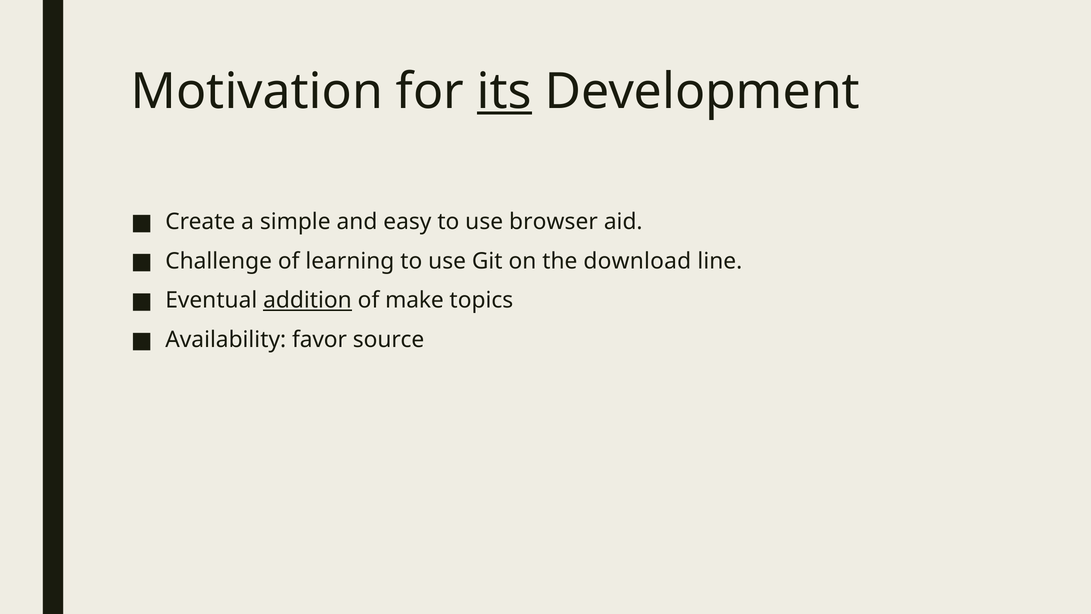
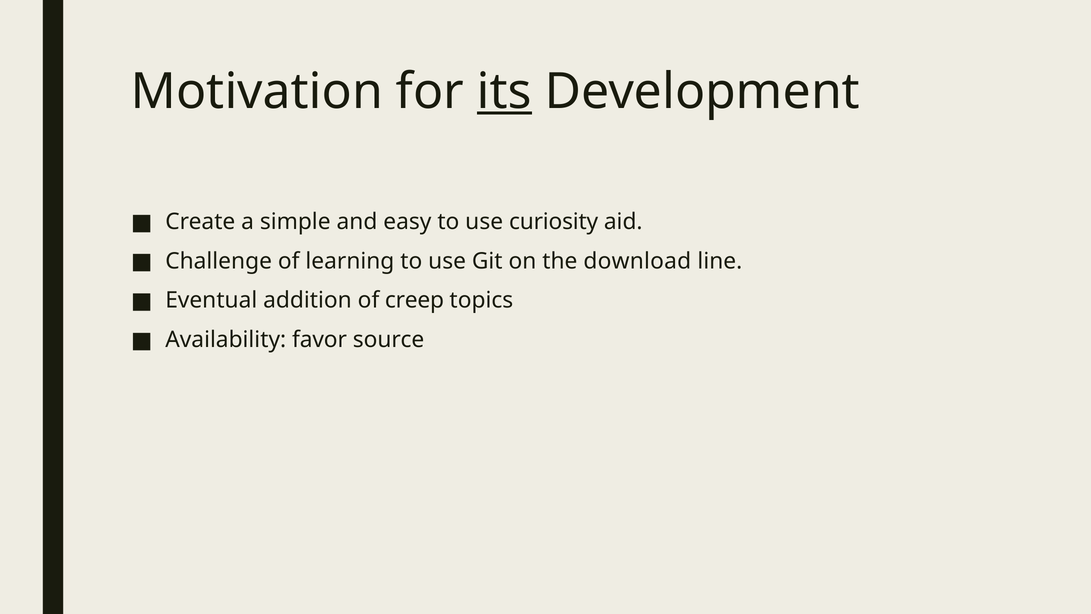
browser: browser -> curiosity
addition underline: present -> none
make: make -> creep
